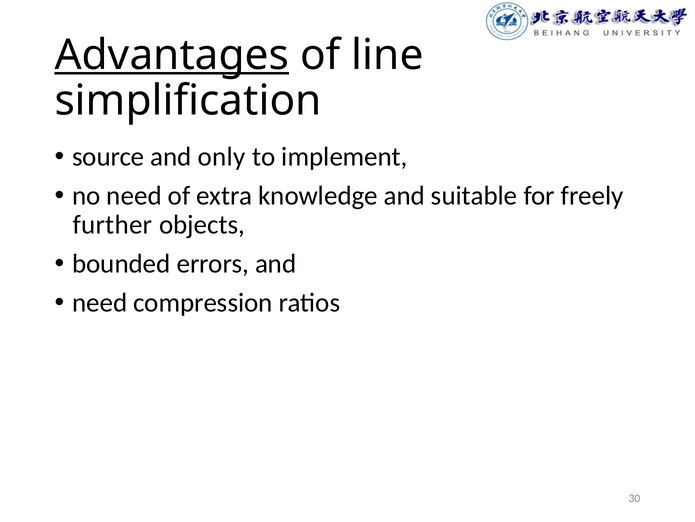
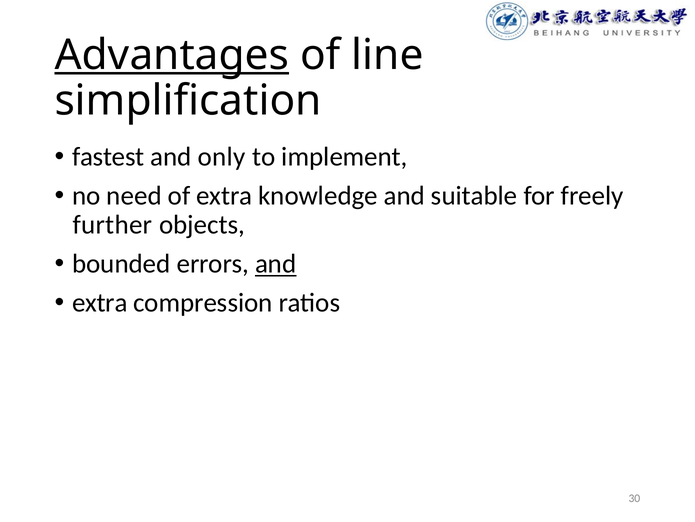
source: source -> fastest
and at (276, 264) underline: none -> present
need at (100, 302): need -> extra
